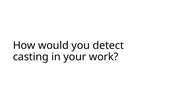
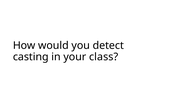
work: work -> class
